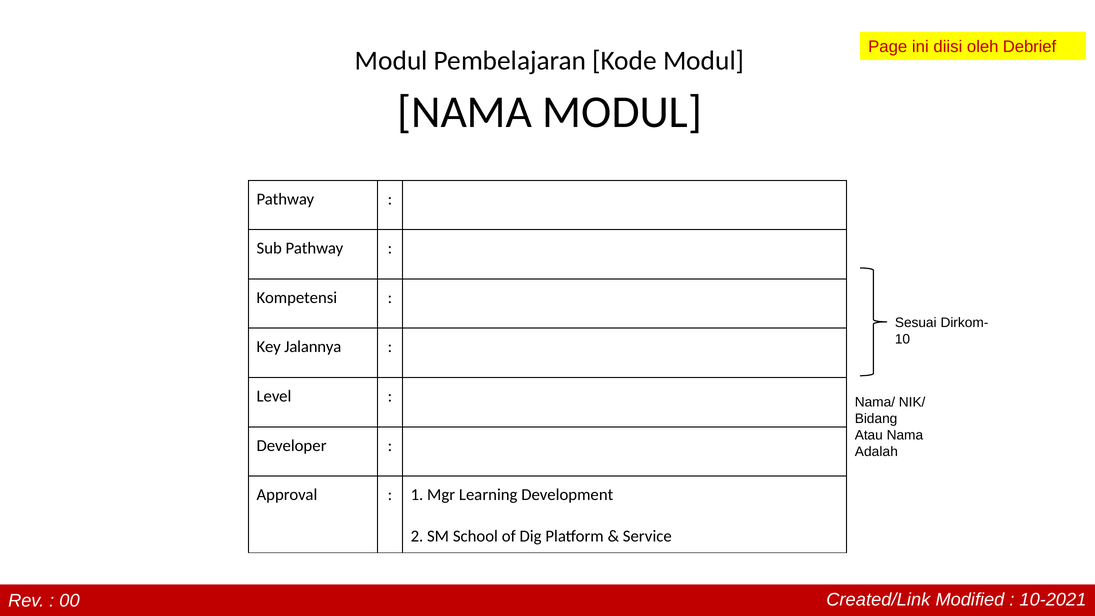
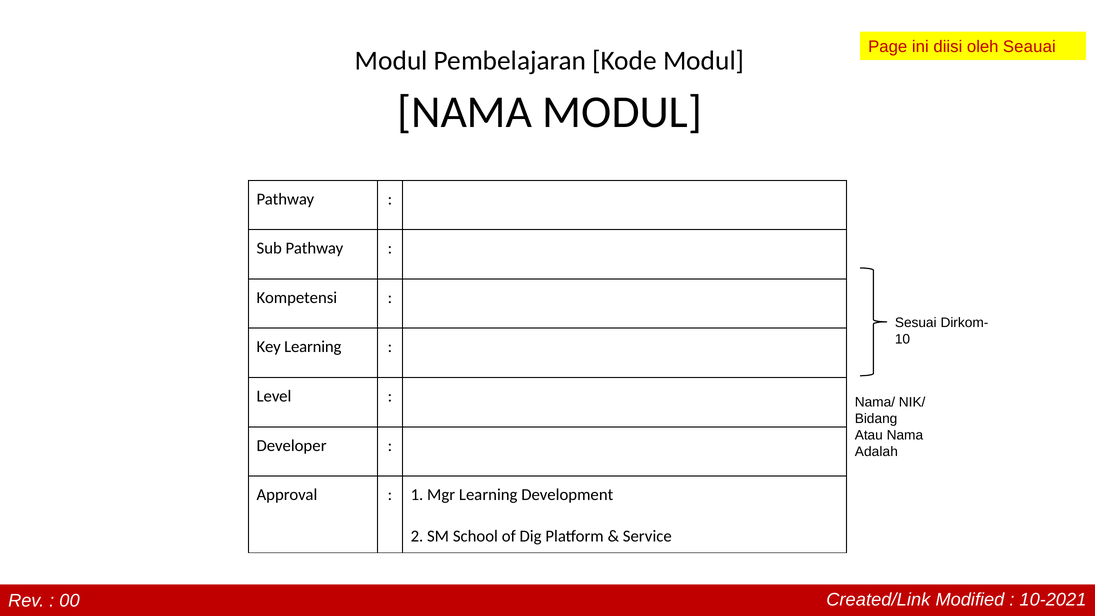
Debrief: Debrief -> Seauai
Key Jalannya: Jalannya -> Learning
